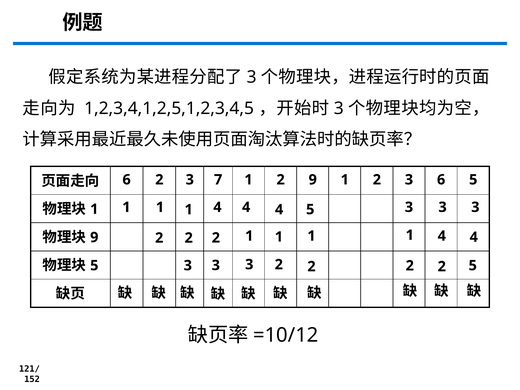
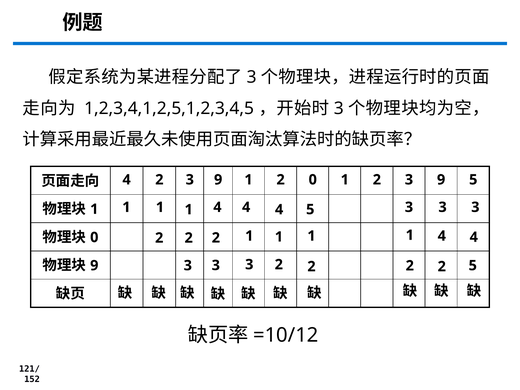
6 at (127, 180): 6 -> 4
7 at (218, 180): 7 -> 9
2 9: 9 -> 0
1 2 3 6: 6 -> 9
9 at (94, 237): 9 -> 0
5 at (94, 266): 5 -> 9
